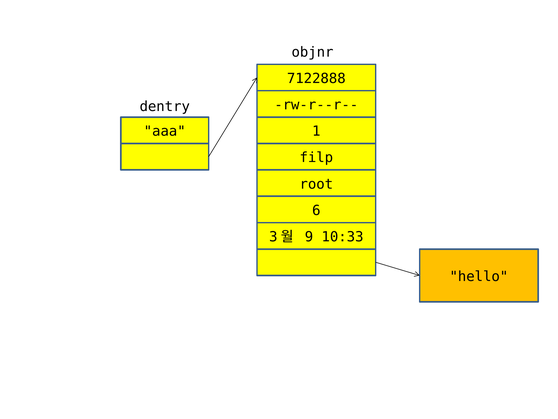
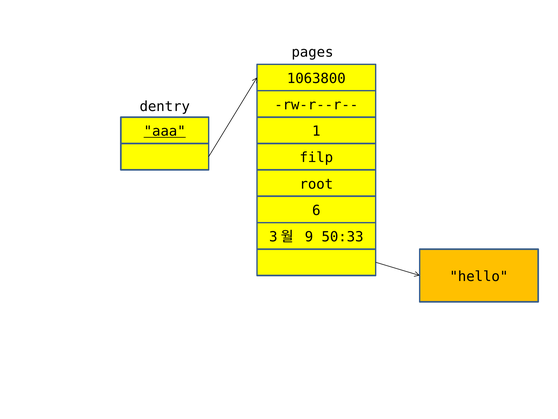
objnr: objnr -> pages
7122888: 7122888 -> 1063800
aaa underline: none -> present
10:33: 10:33 -> 50:33
